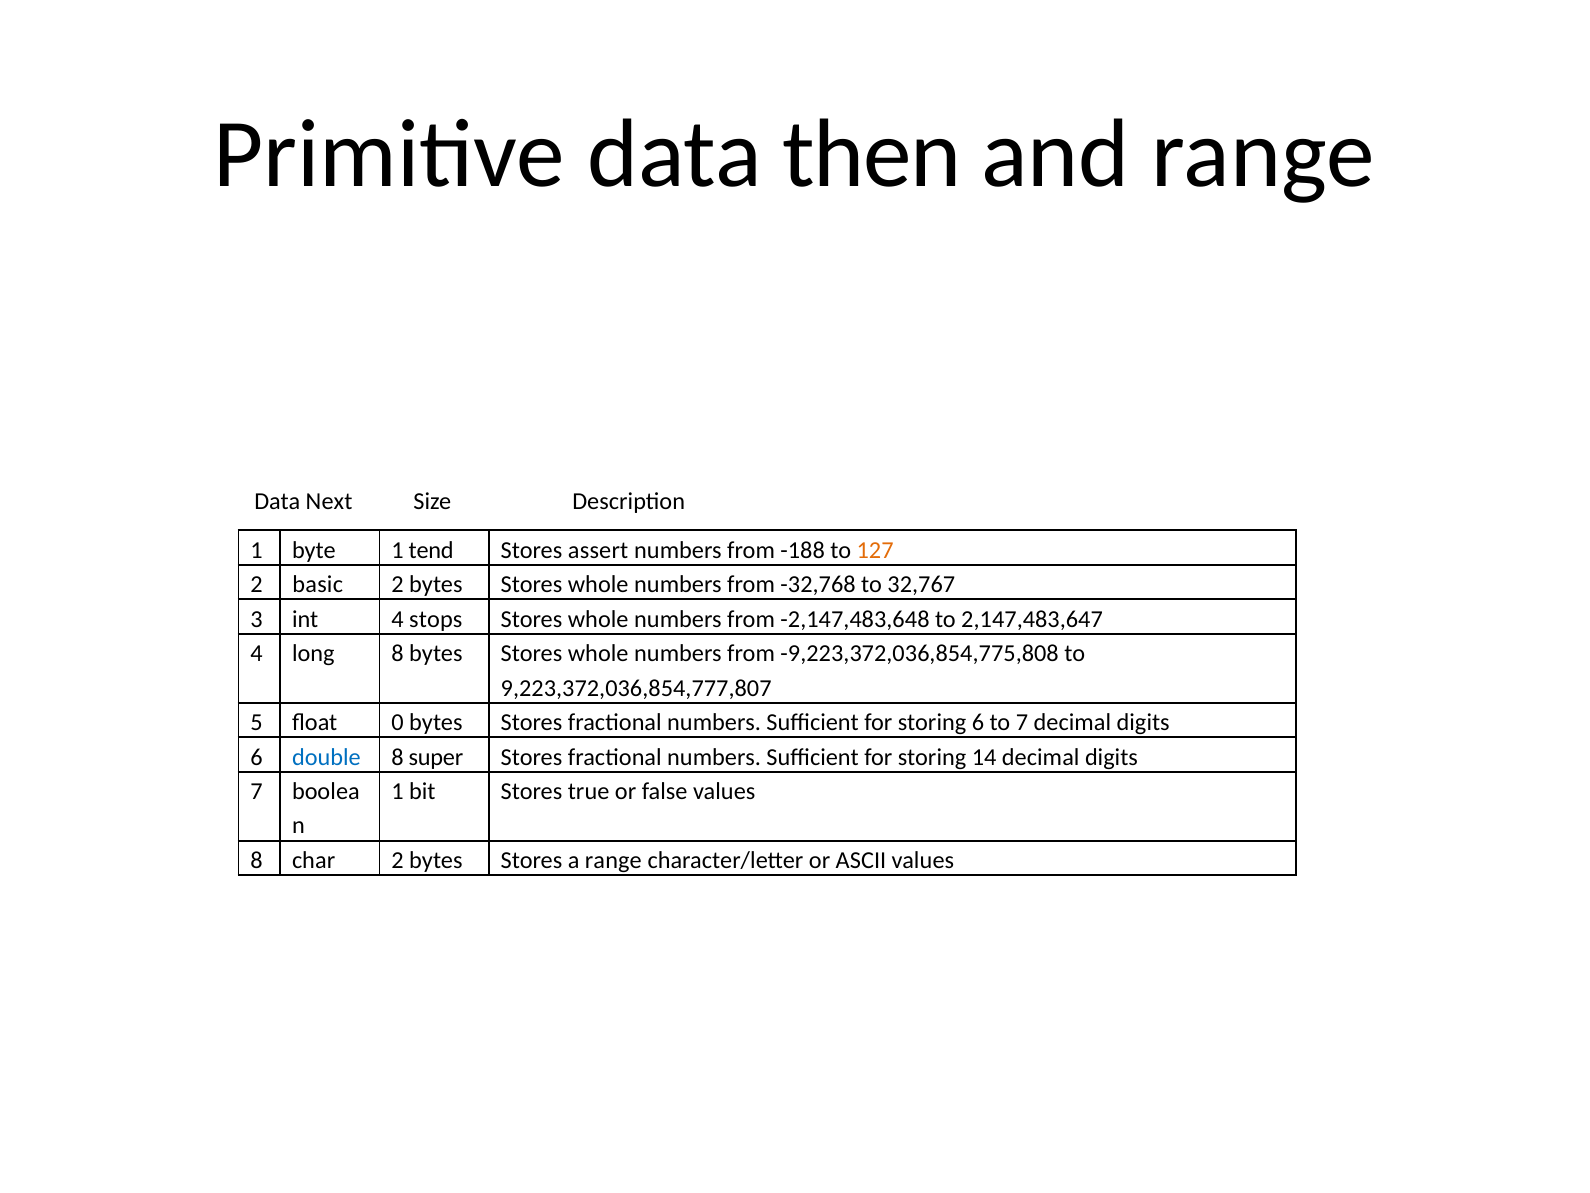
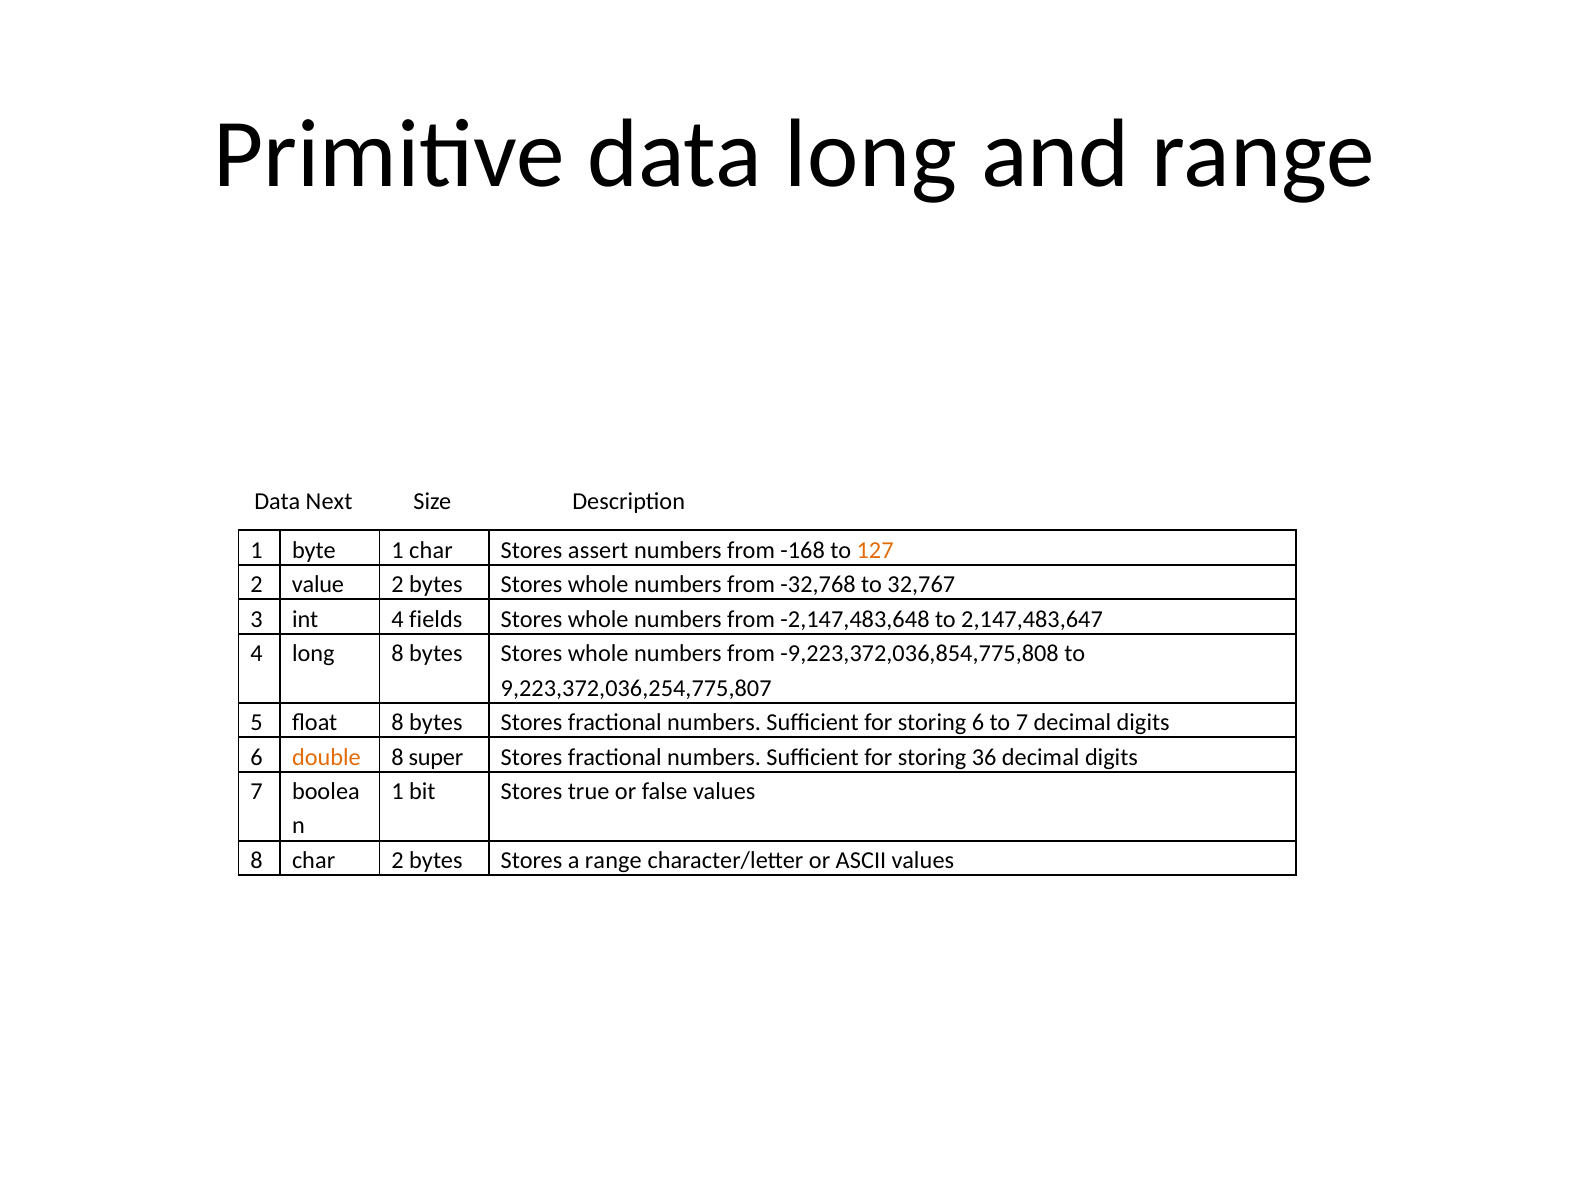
data then: then -> long
1 tend: tend -> char
-188: -188 -> -168
basic: basic -> value
stops: stops -> fields
9,223,372,036,854,777,807: 9,223,372,036,854,777,807 -> 9,223,372,036,254,775,807
float 0: 0 -> 8
double colour: blue -> orange
14: 14 -> 36
